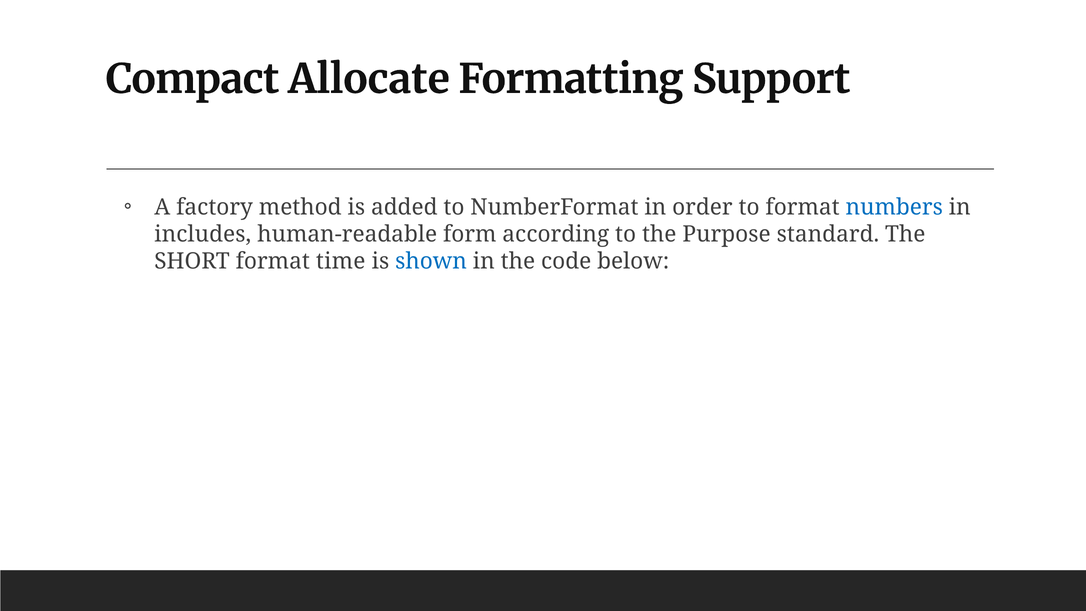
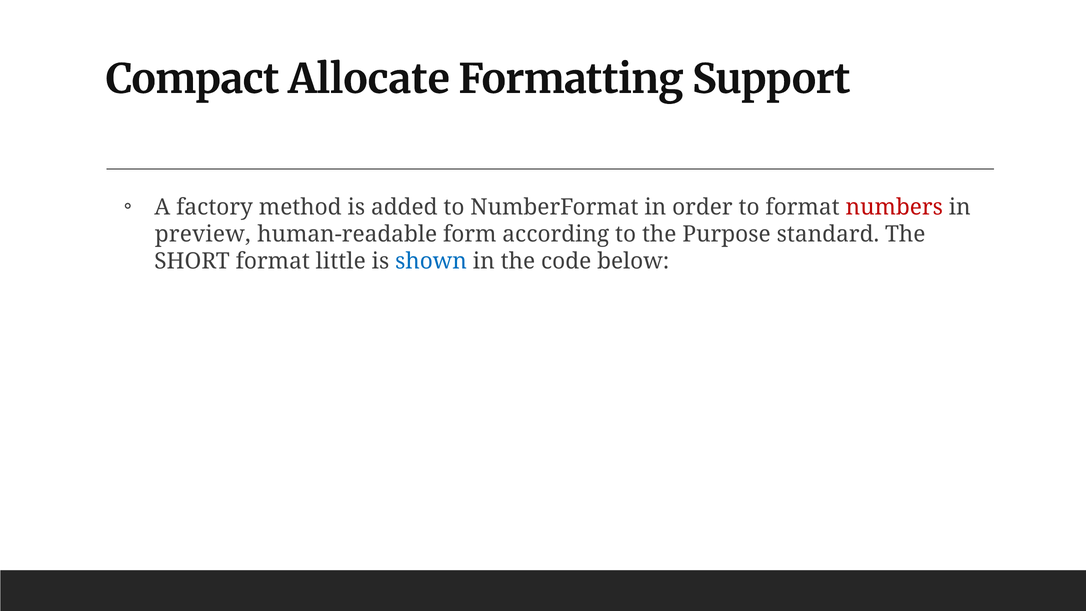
numbers colour: blue -> red
includes: includes -> preview
time: time -> little
